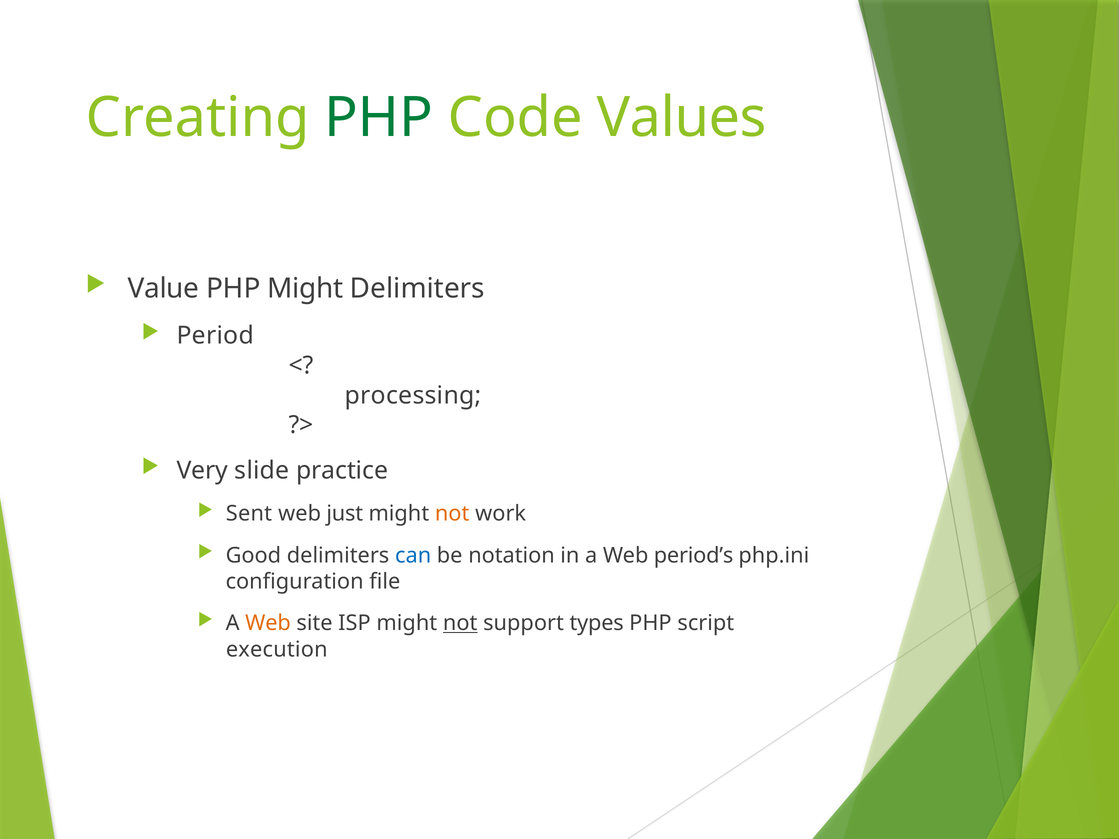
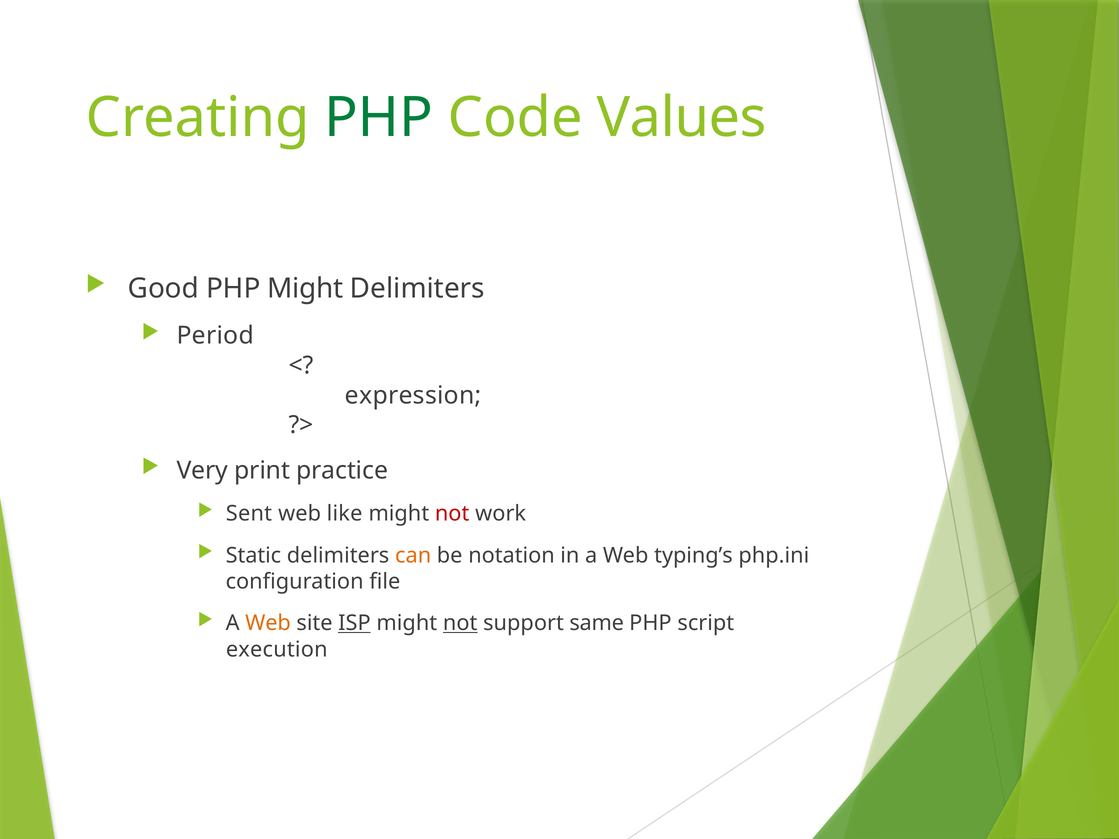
Value: Value -> Good
processing: processing -> expression
slide: slide -> print
just: just -> like
not at (452, 514) colour: orange -> red
Good: Good -> Static
can colour: blue -> orange
period’s: period’s -> typing’s
ISP underline: none -> present
types: types -> same
